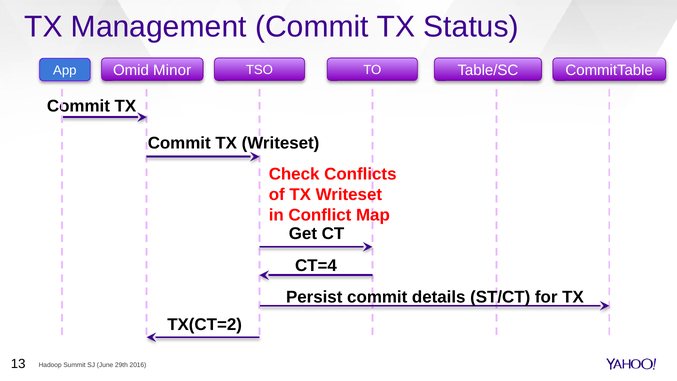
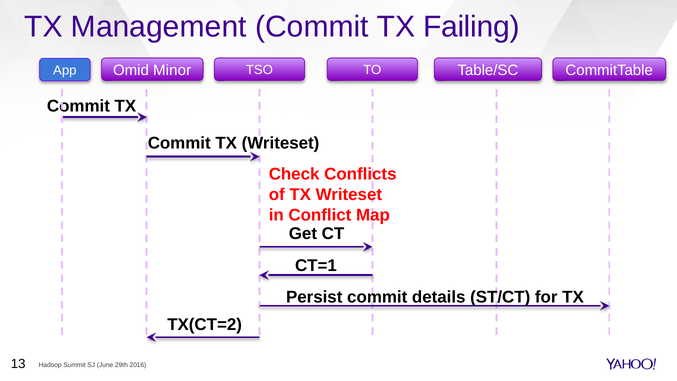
Status: Status -> Failing
CT=4: CT=4 -> CT=1
